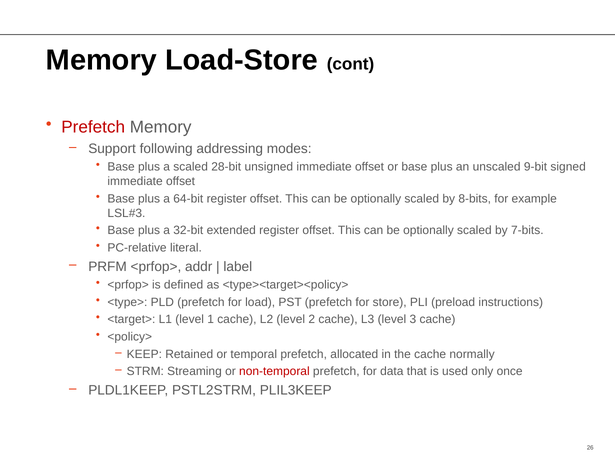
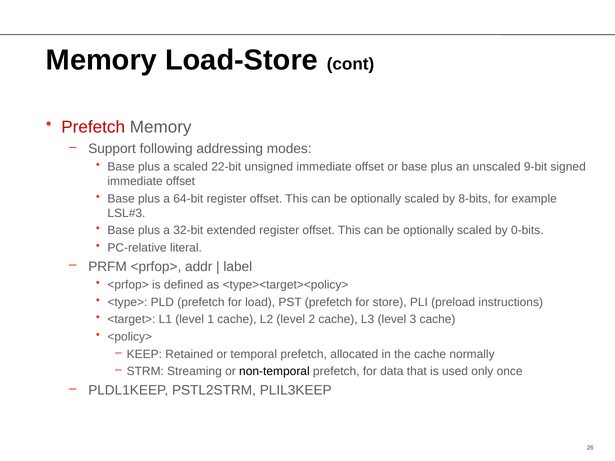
28-bit: 28-bit -> 22-bit
7-bits: 7-bits -> 0-bits
non-temporal colour: red -> black
